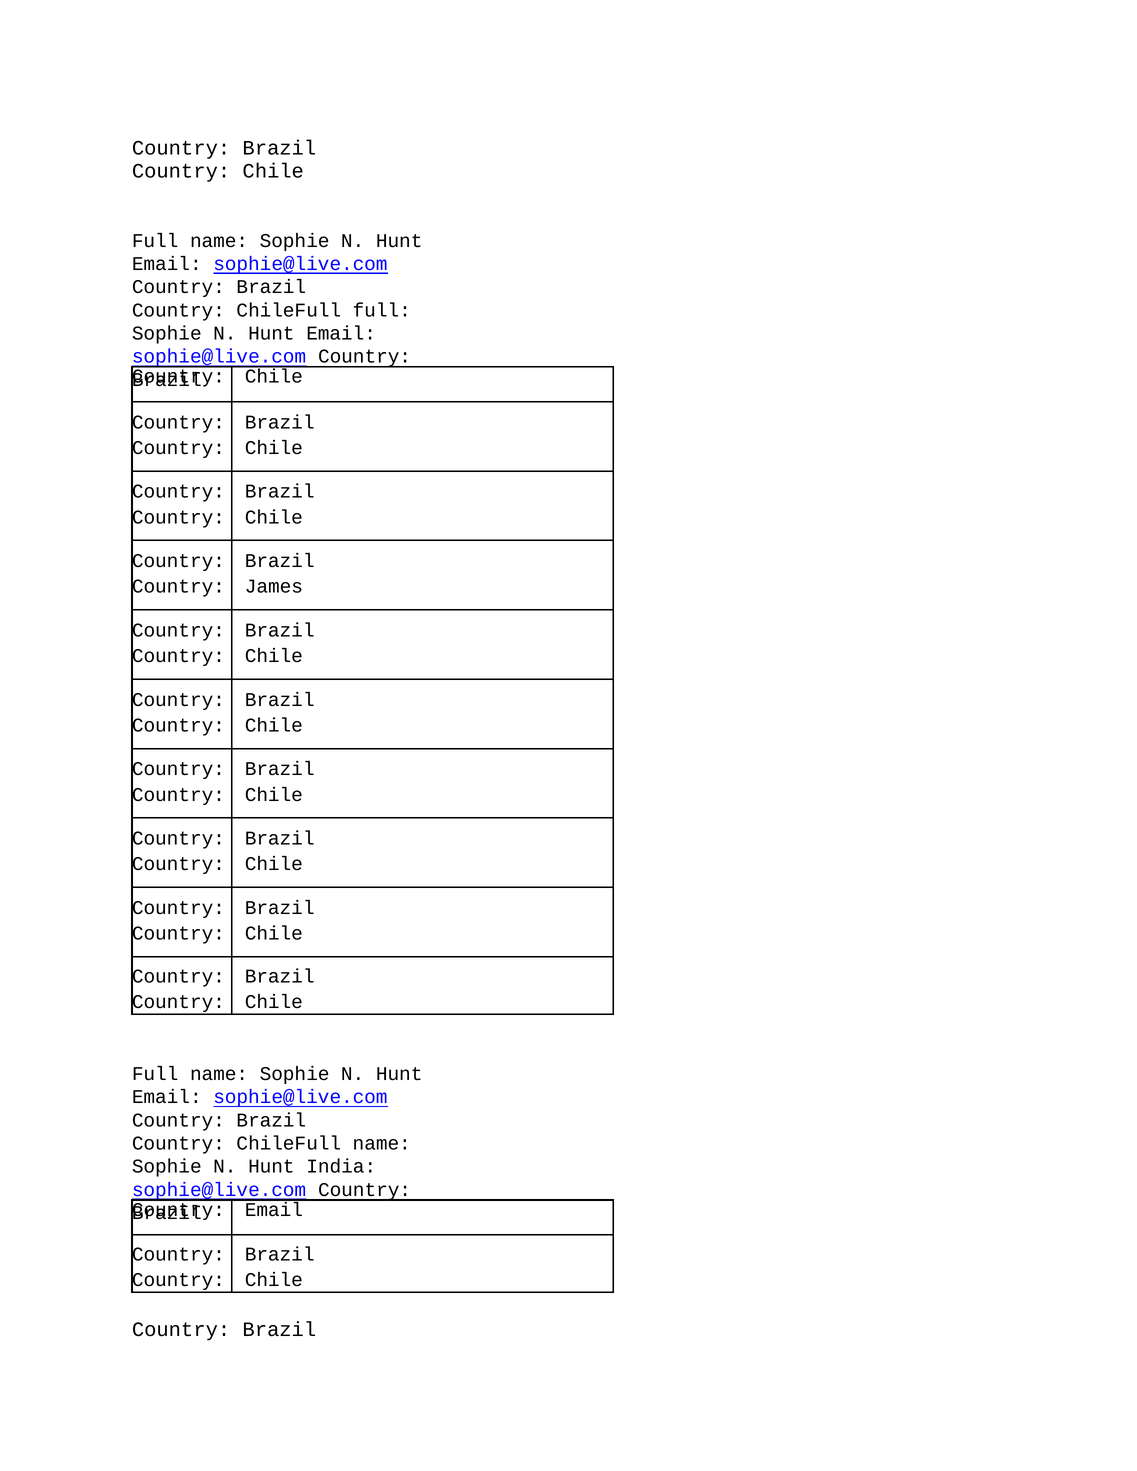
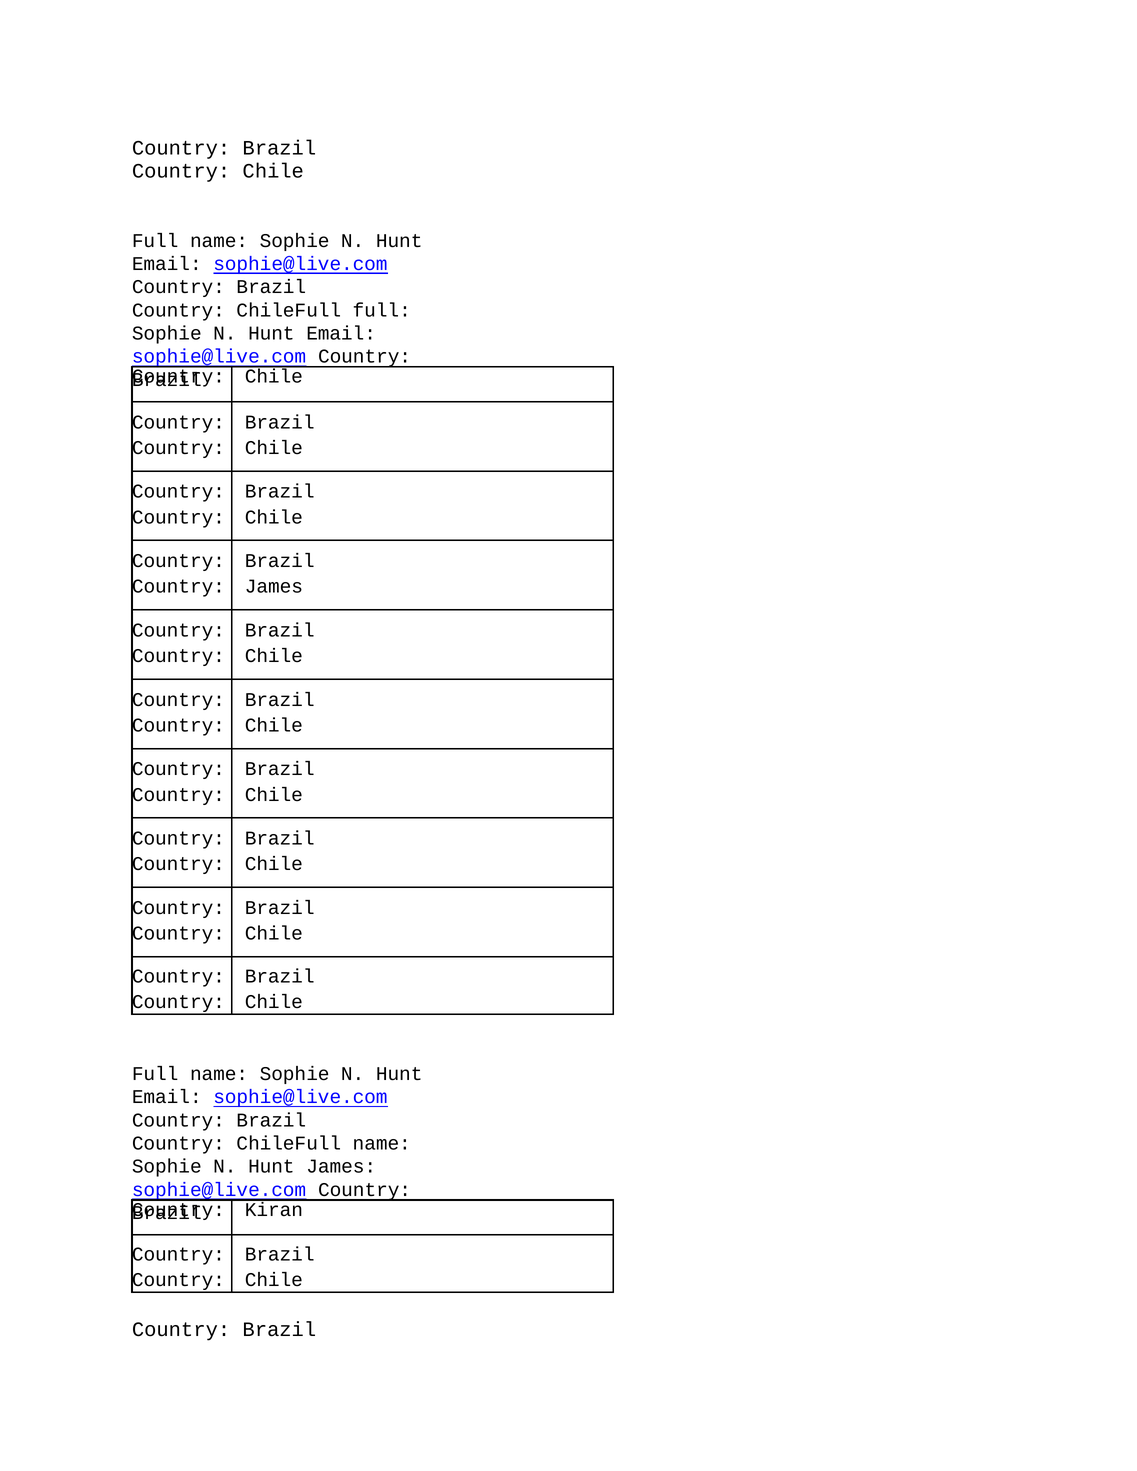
Hunt India: India -> James
Email at (274, 1210): Email -> Kiran
